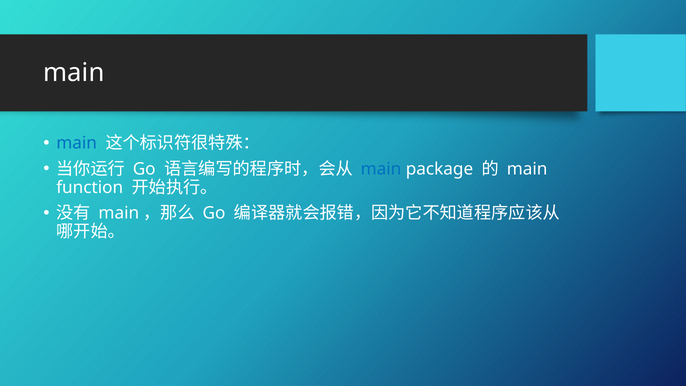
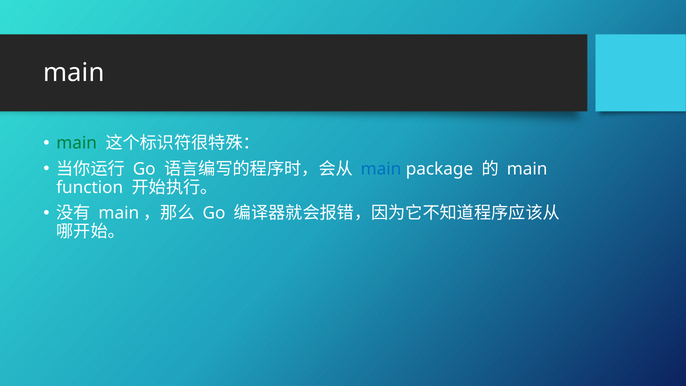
main at (77, 143) colour: blue -> green
